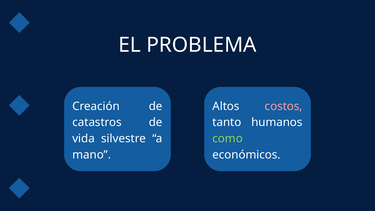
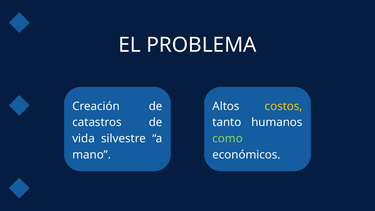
costos colour: pink -> yellow
